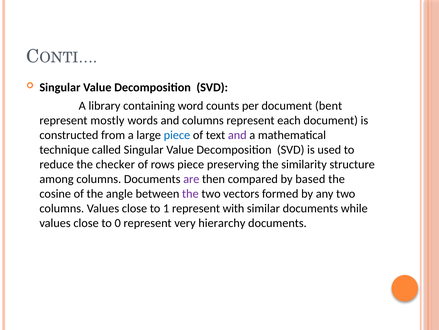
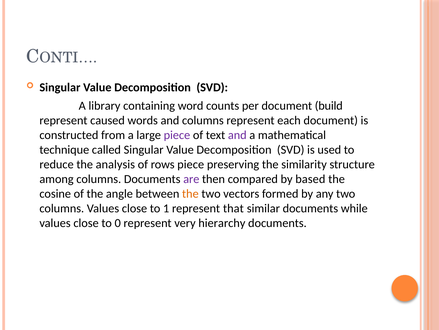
bent: bent -> build
mostly: mostly -> caused
piece at (177, 135) colour: blue -> purple
checker: checker -> analysis
the at (190, 193) colour: purple -> orange
with: with -> that
